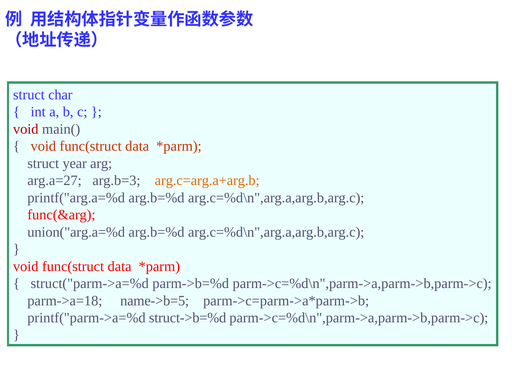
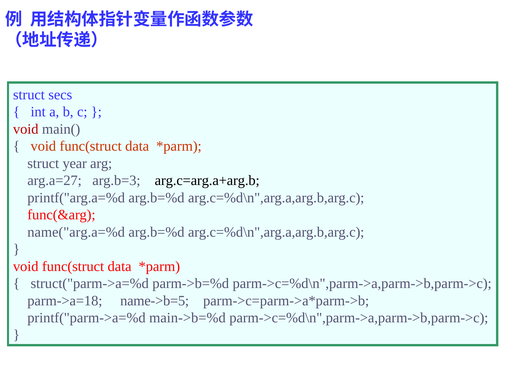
char: char -> secs
arg.c=arg.a+arg.b colour: orange -> black
union("arg.a=%d: union("arg.a=%d -> name("arg.a=%d
struct->b=%d: struct->b=%d -> main->b=%d
